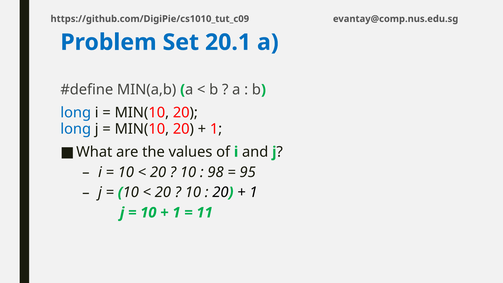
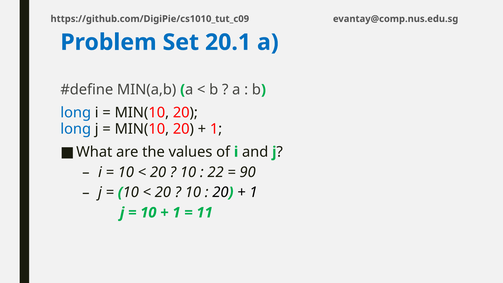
98: 98 -> 22
95: 95 -> 90
